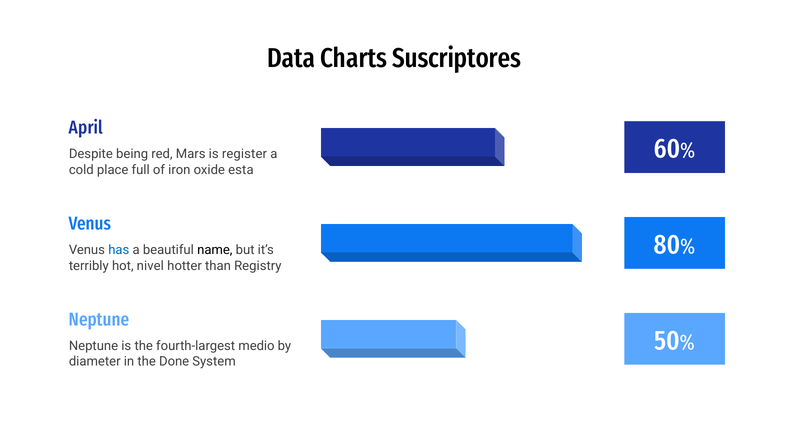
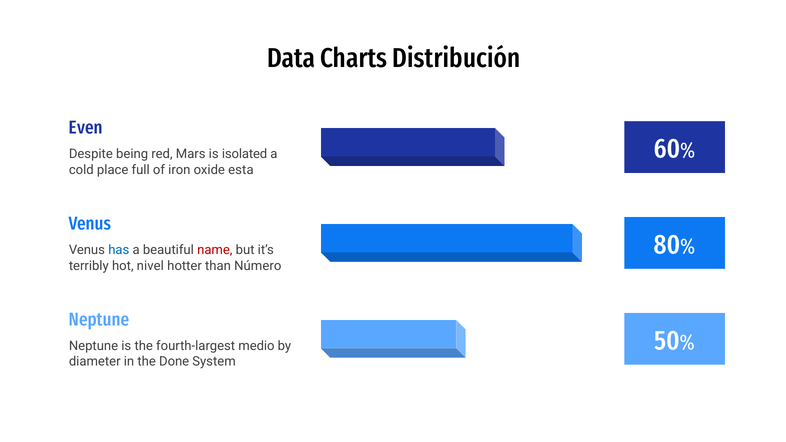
Suscriptores: Suscriptores -> Distribución
April: April -> Even
register: register -> isolated
name colour: black -> red
Registry: Registry -> Número
